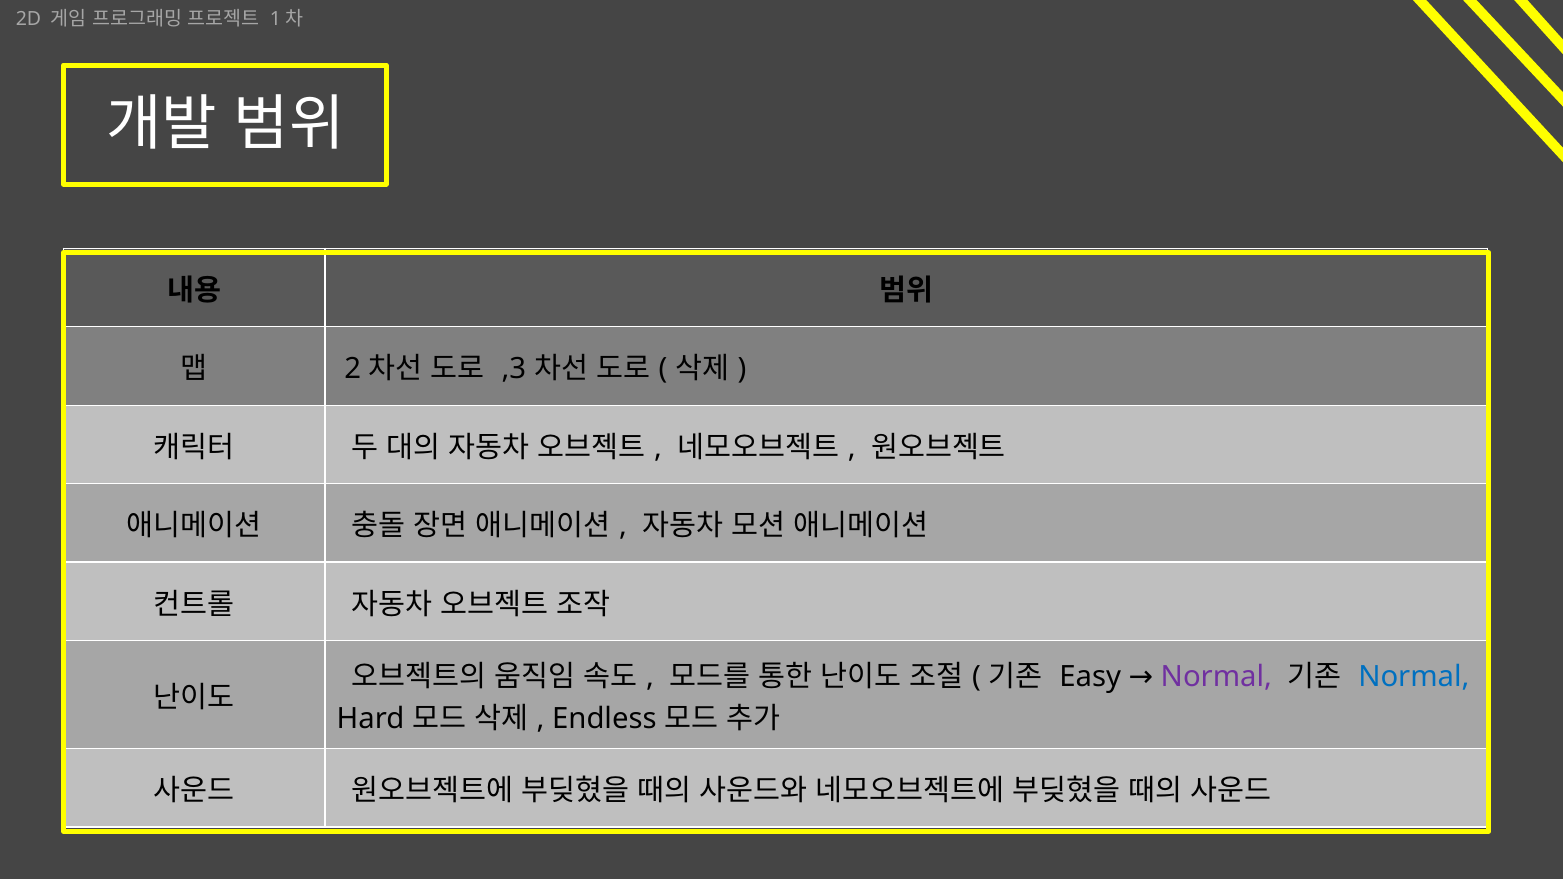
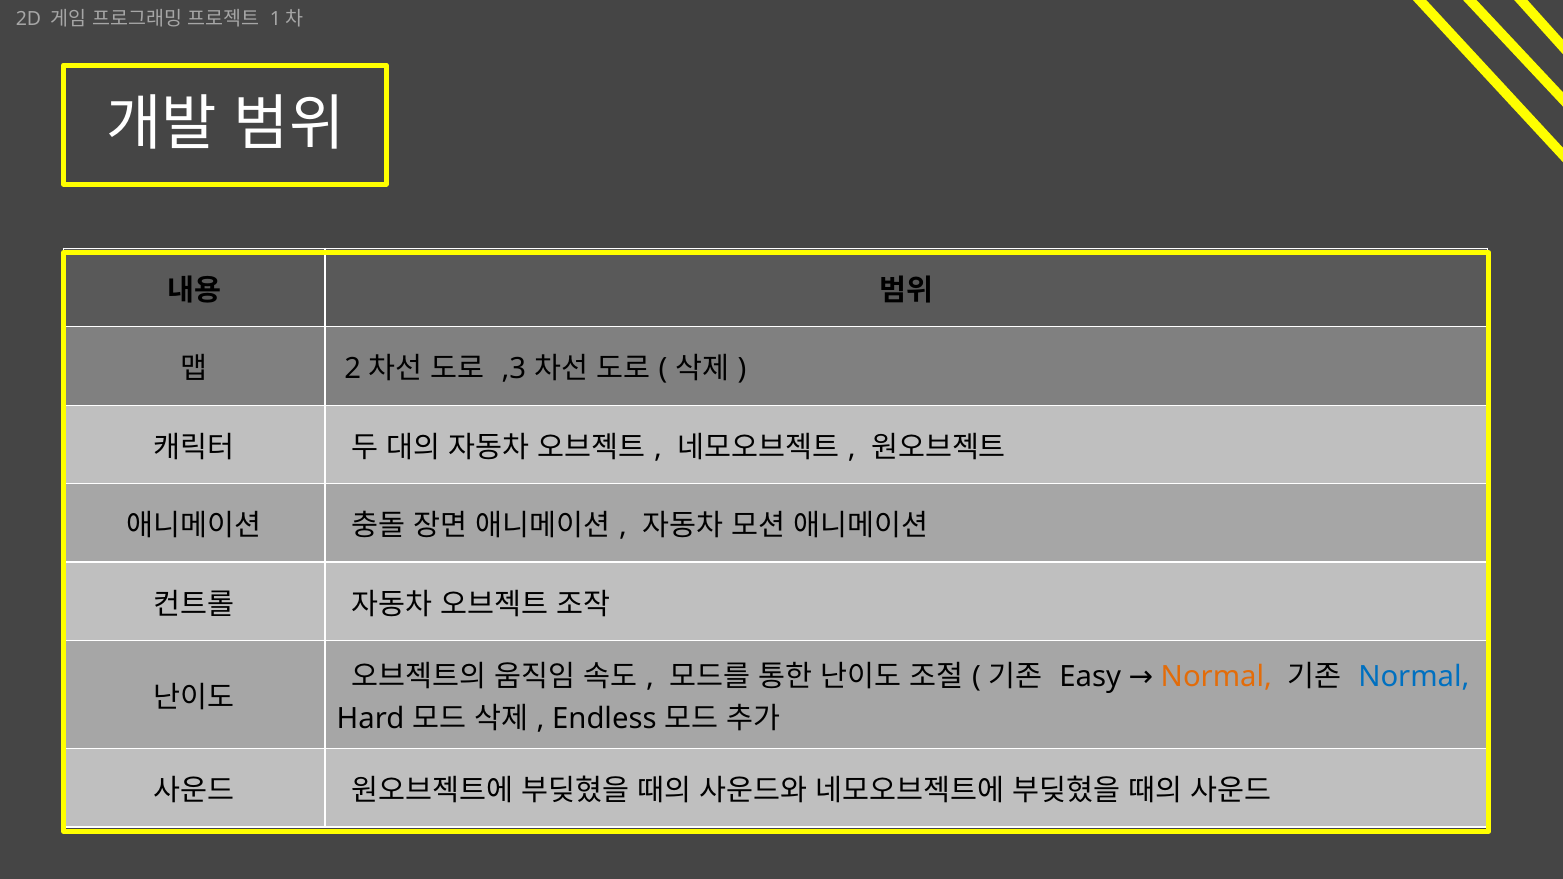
Normal at (1216, 677) colour: purple -> orange
